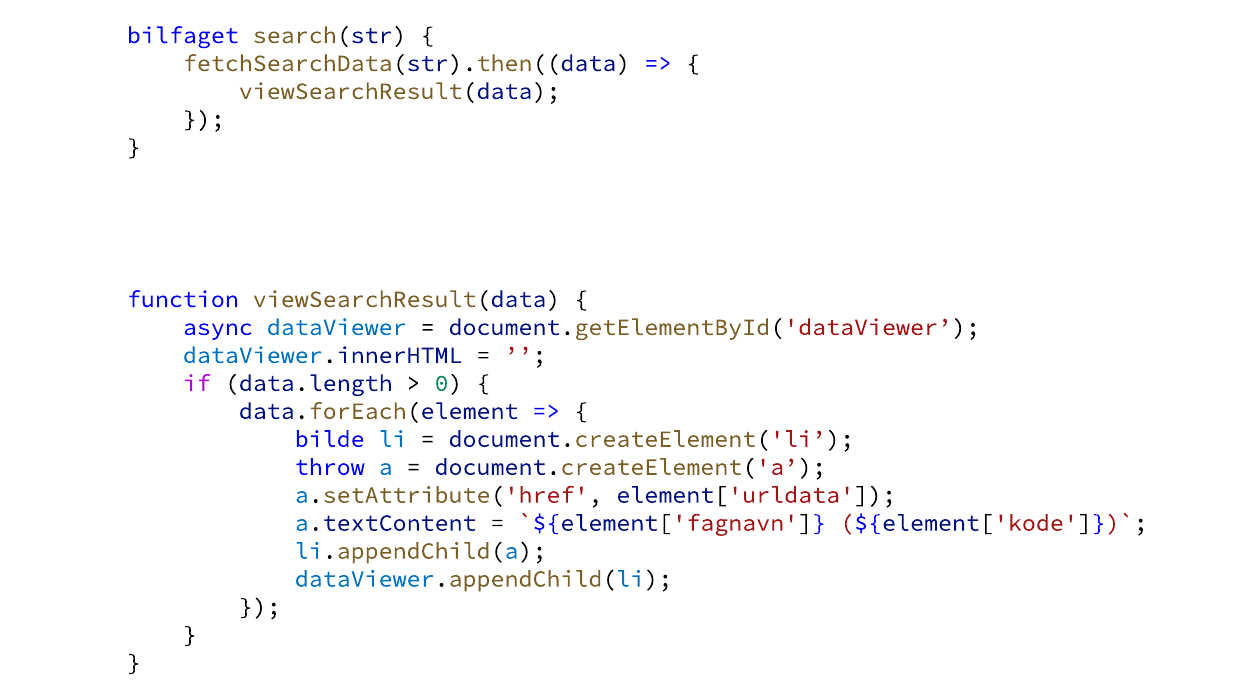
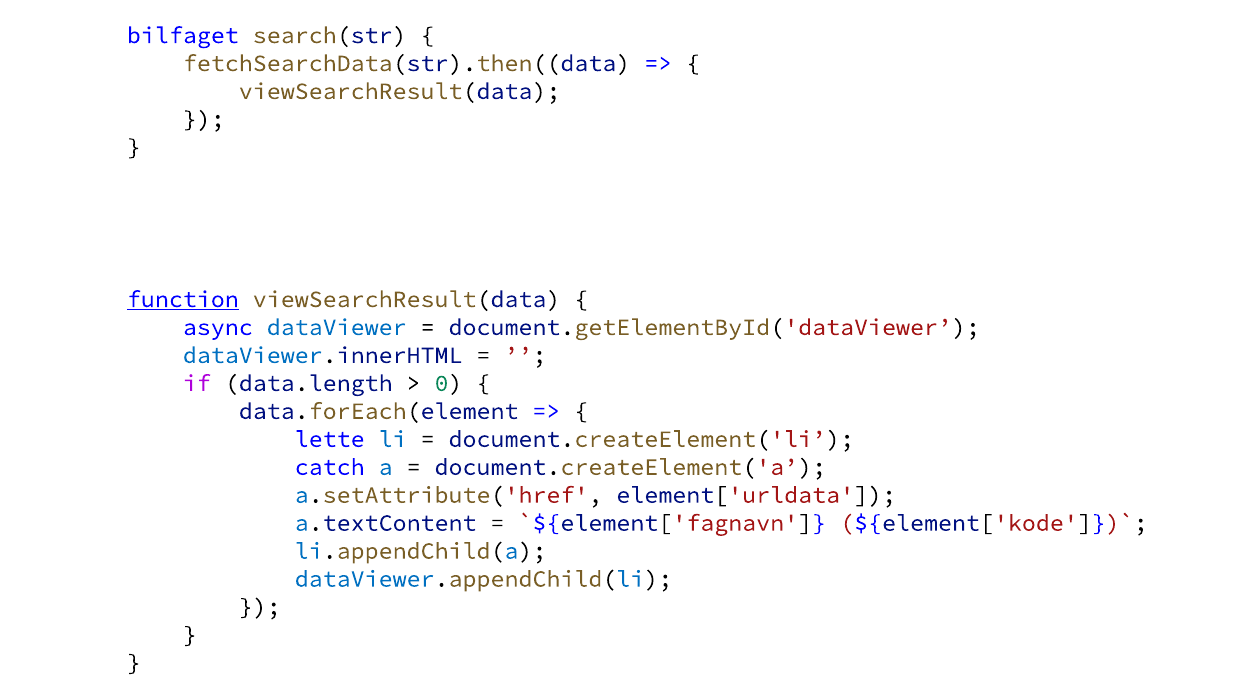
function underline: none -> present
bilde: bilde -> lette
throw: throw -> catch
